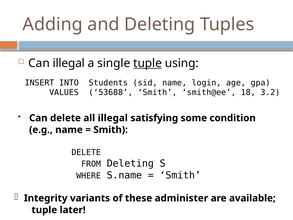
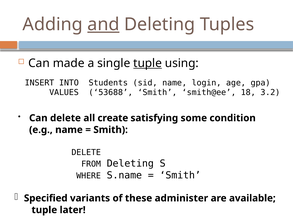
and underline: none -> present
Can illegal: illegal -> made
all illegal: illegal -> create
Integrity: Integrity -> Specified
